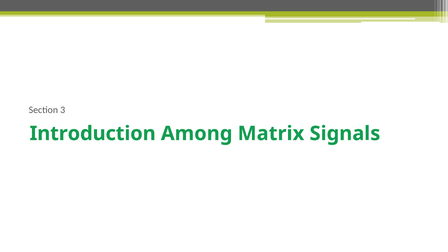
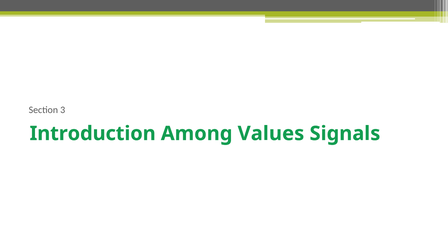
Matrix: Matrix -> Values
